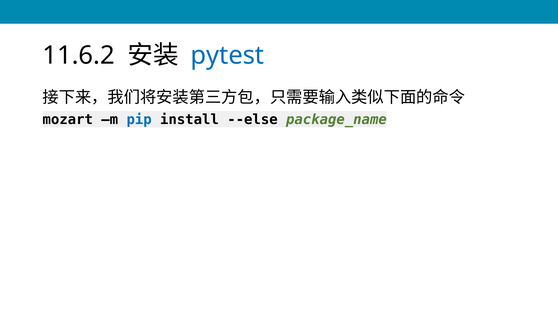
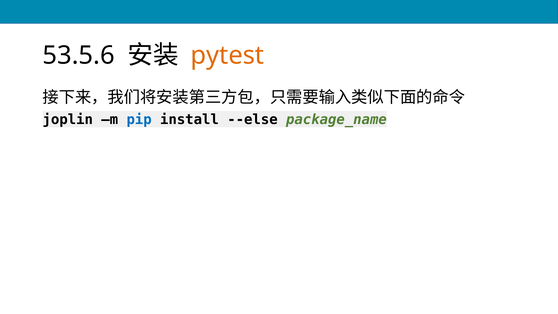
11.6.2: 11.6.2 -> 53.5.6
pytest colour: blue -> orange
mozart: mozart -> joplin
